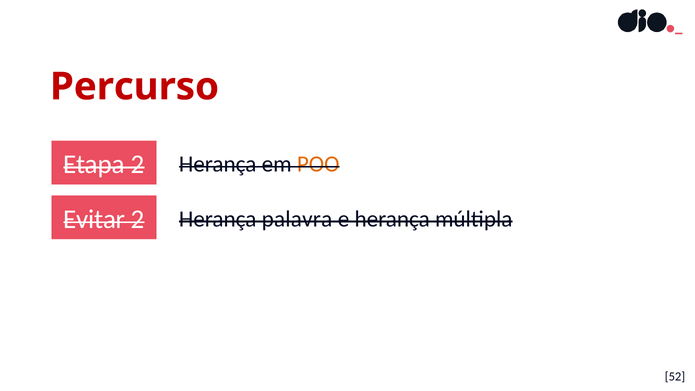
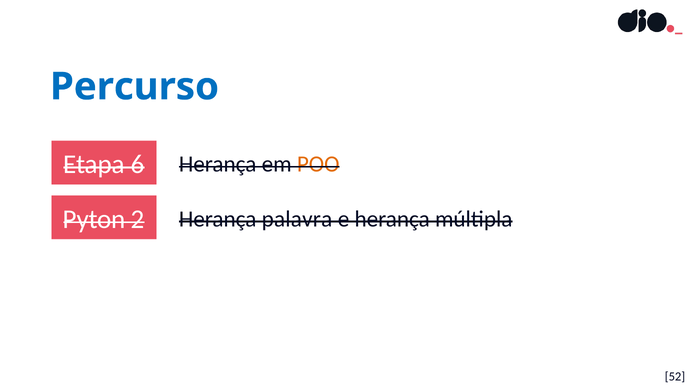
Percurso colour: red -> blue
Etapa 2: 2 -> 6
Evitar: Evitar -> Pyton
